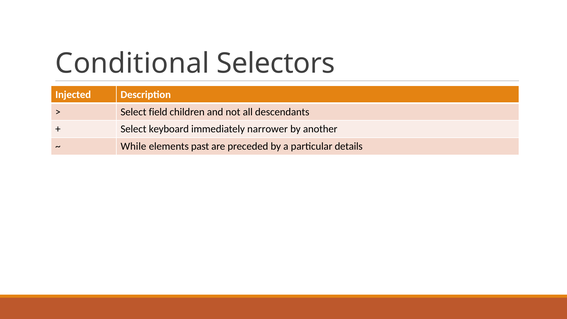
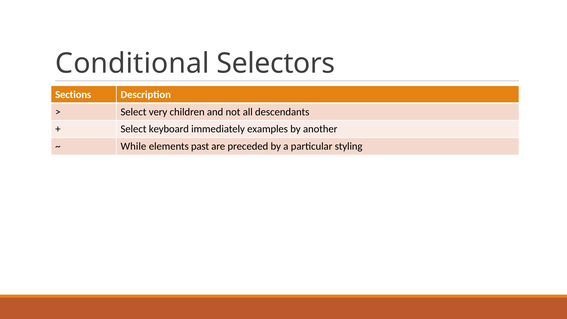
Injected: Injected -> Sections
field: field -> very
narrower: narrower -> examples
details: details -> styling
